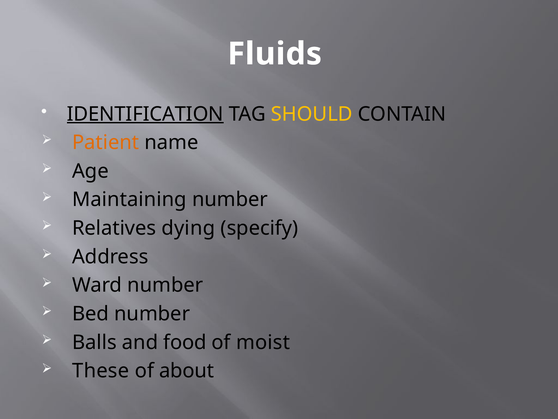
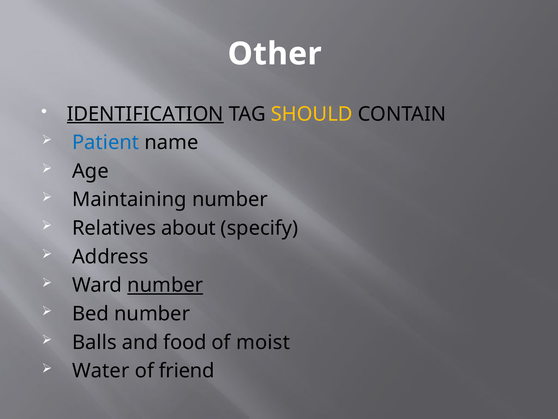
Fluids: Fluids -> Other
Patient colour: orange -> blue
dying: dying -> about
number at (165, 285) underline: none -> present
These: These -> Water
about: about -> friend
